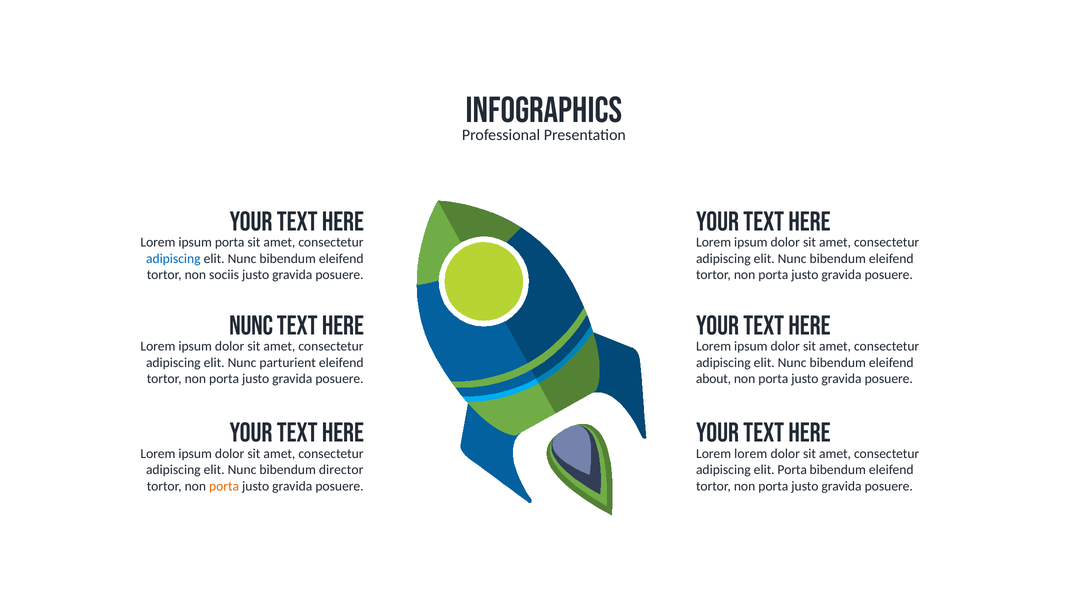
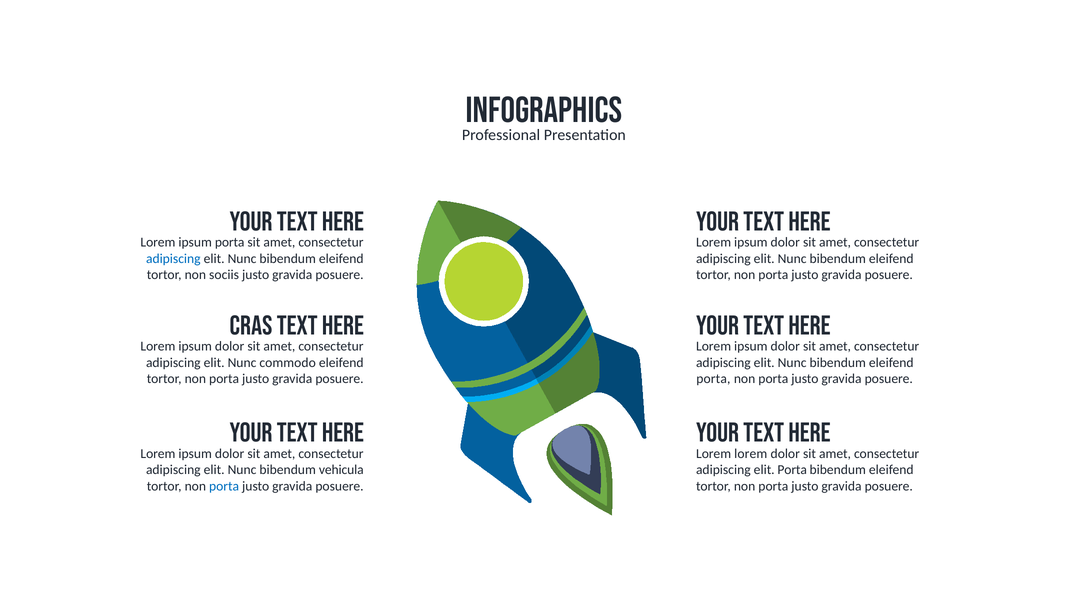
Nunc at (251, 326): Nunc -> Cras
parturient: parturient -> commodo
about at (714, 379): about -> porta
director: director -> vehicula
porta at (224, 486) colour: orange -> blue
